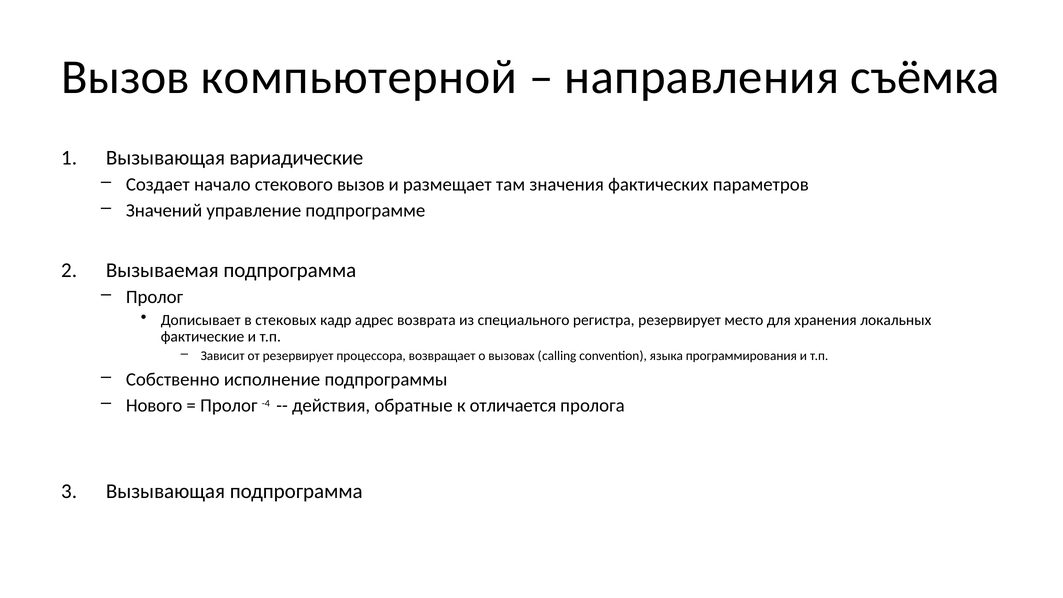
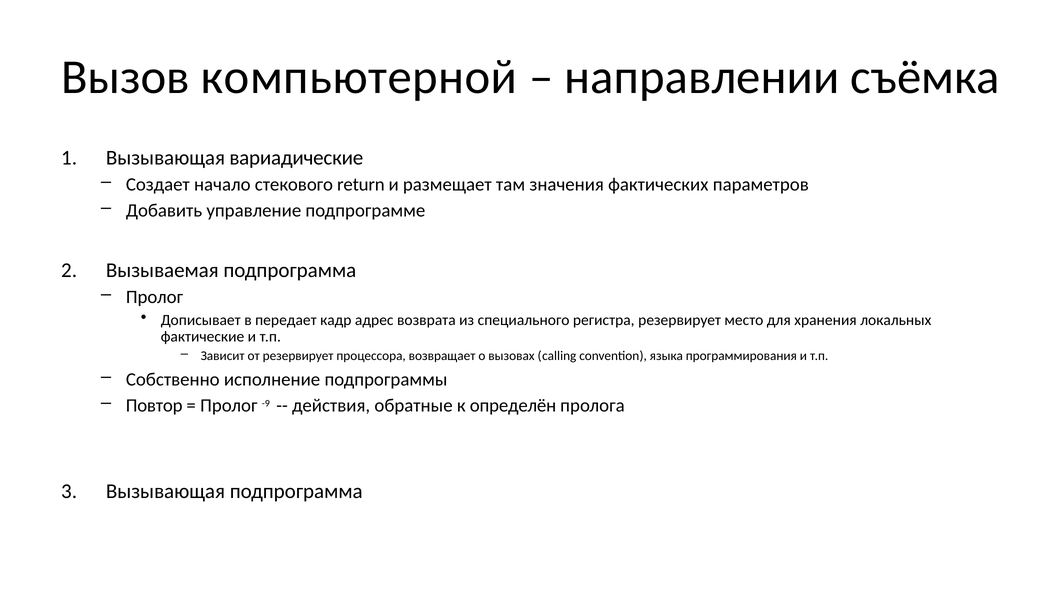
направления: направления -> направлении
стекового вызов: вызов -> return
Значений: Значений -> Добавить
в стековых: стековых -> передает
Нового: Нового -> Повтор
-4: -4 -> -9
отличается: отличается -> определён
